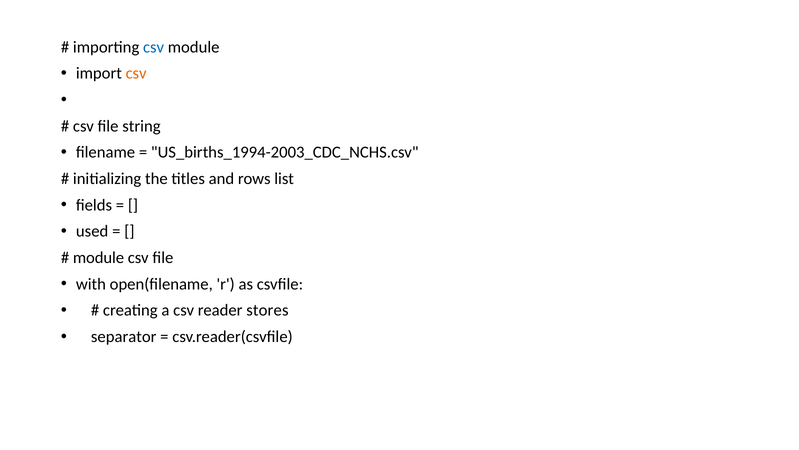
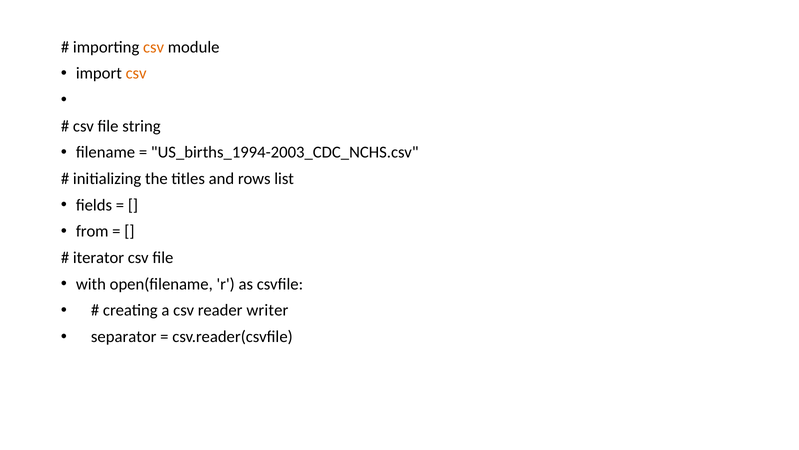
csv at (154, 47) colour: blue -> orange
used: used -> from
module at (98, 257): module -> iterator
stores: stores -> writer
